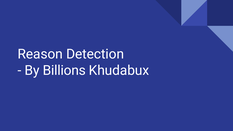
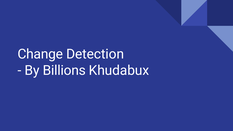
Reason: Reason -> Change
